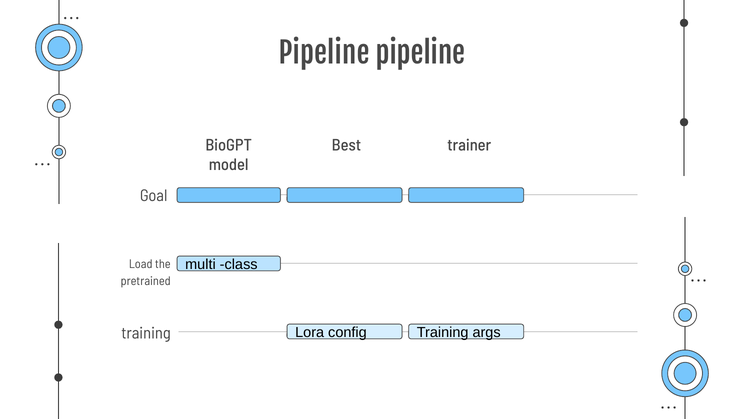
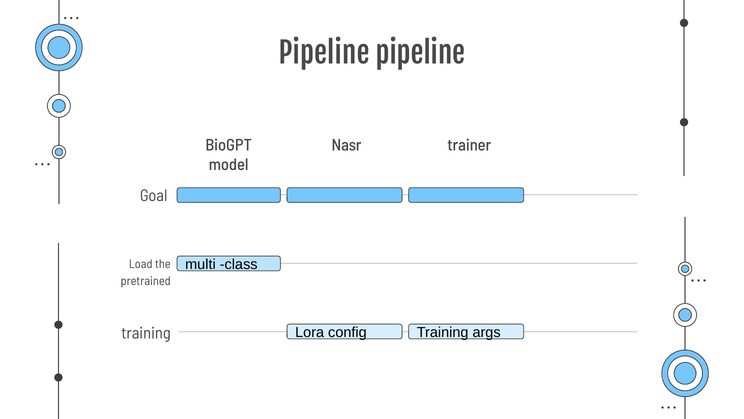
Best: Best -> Nasr
